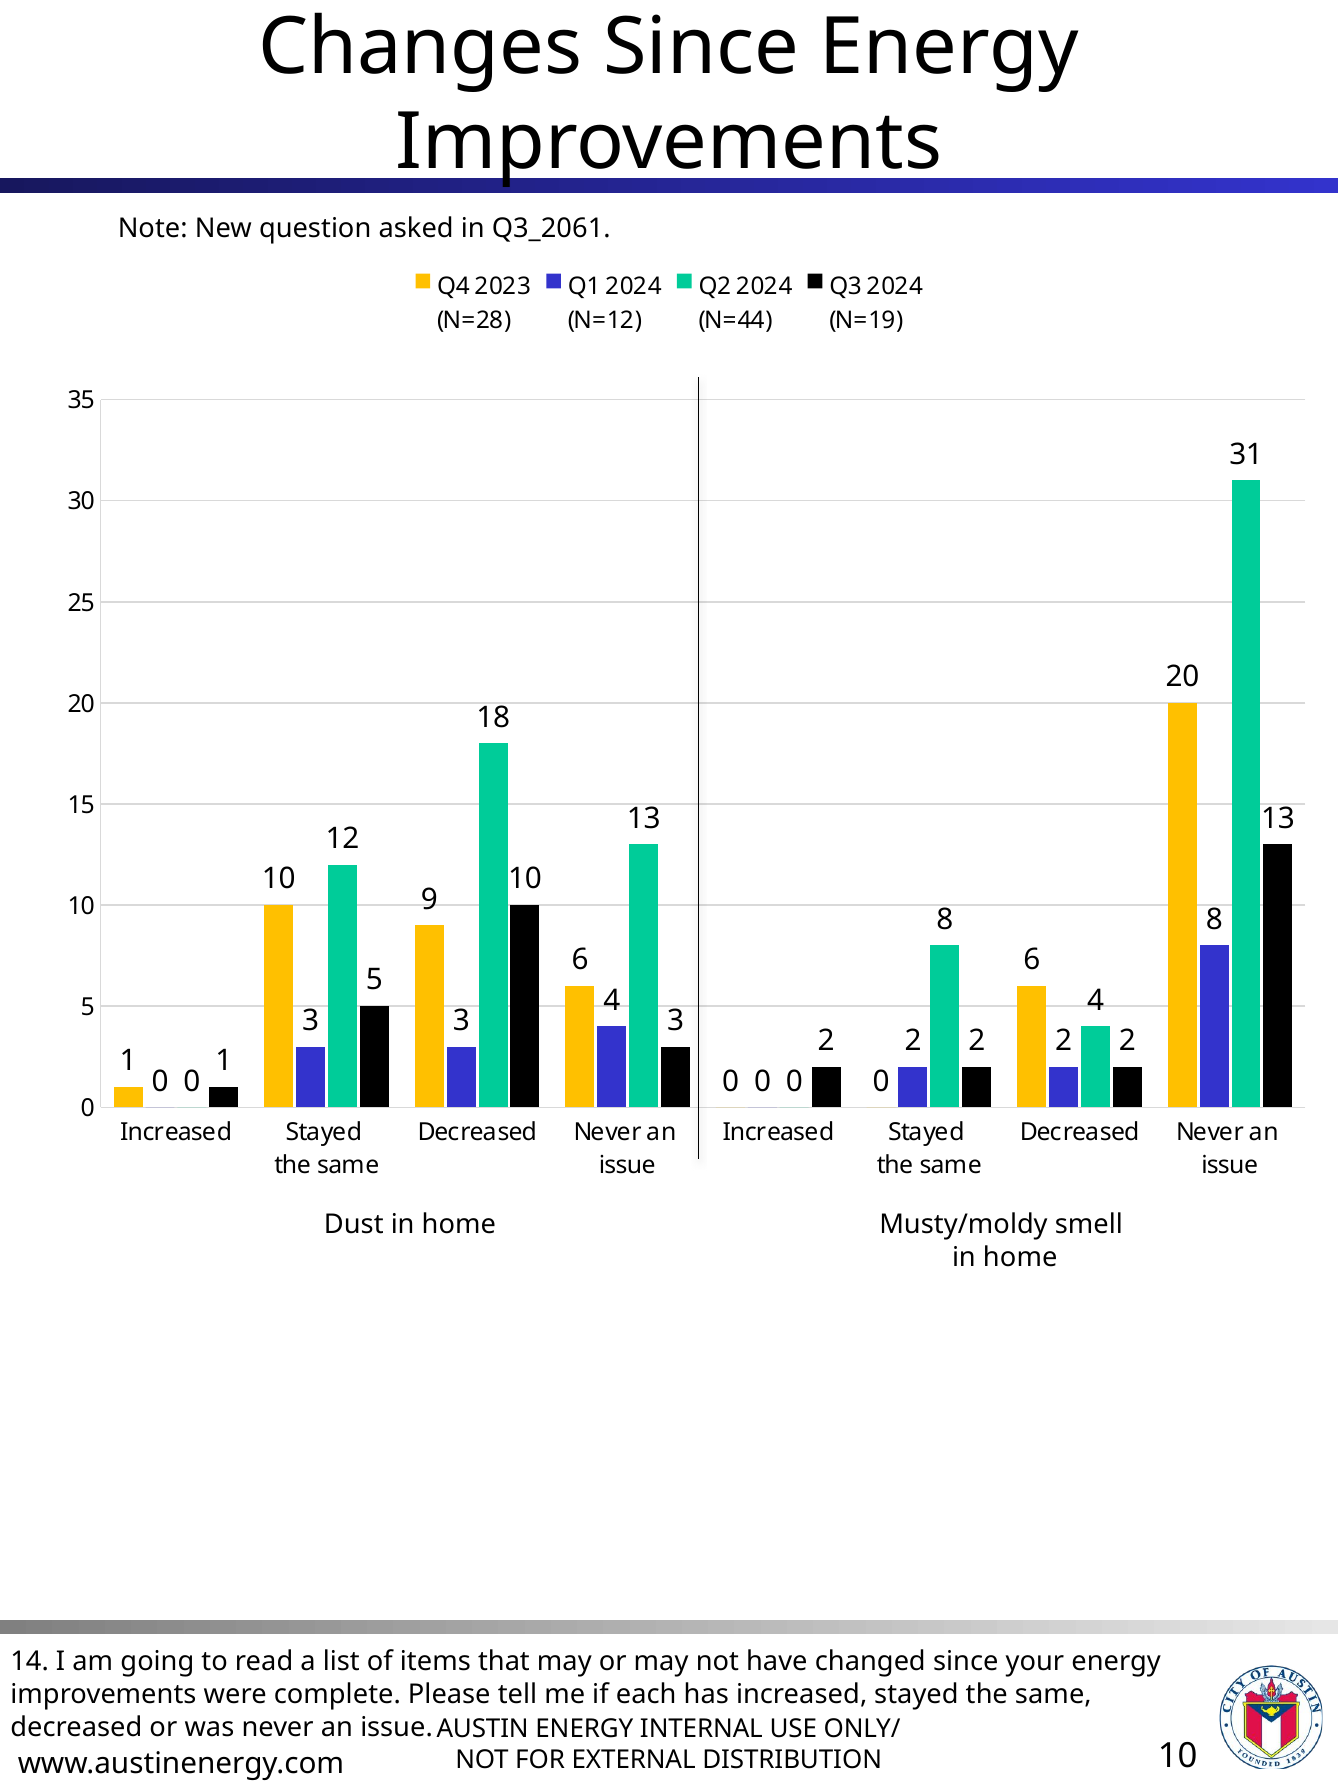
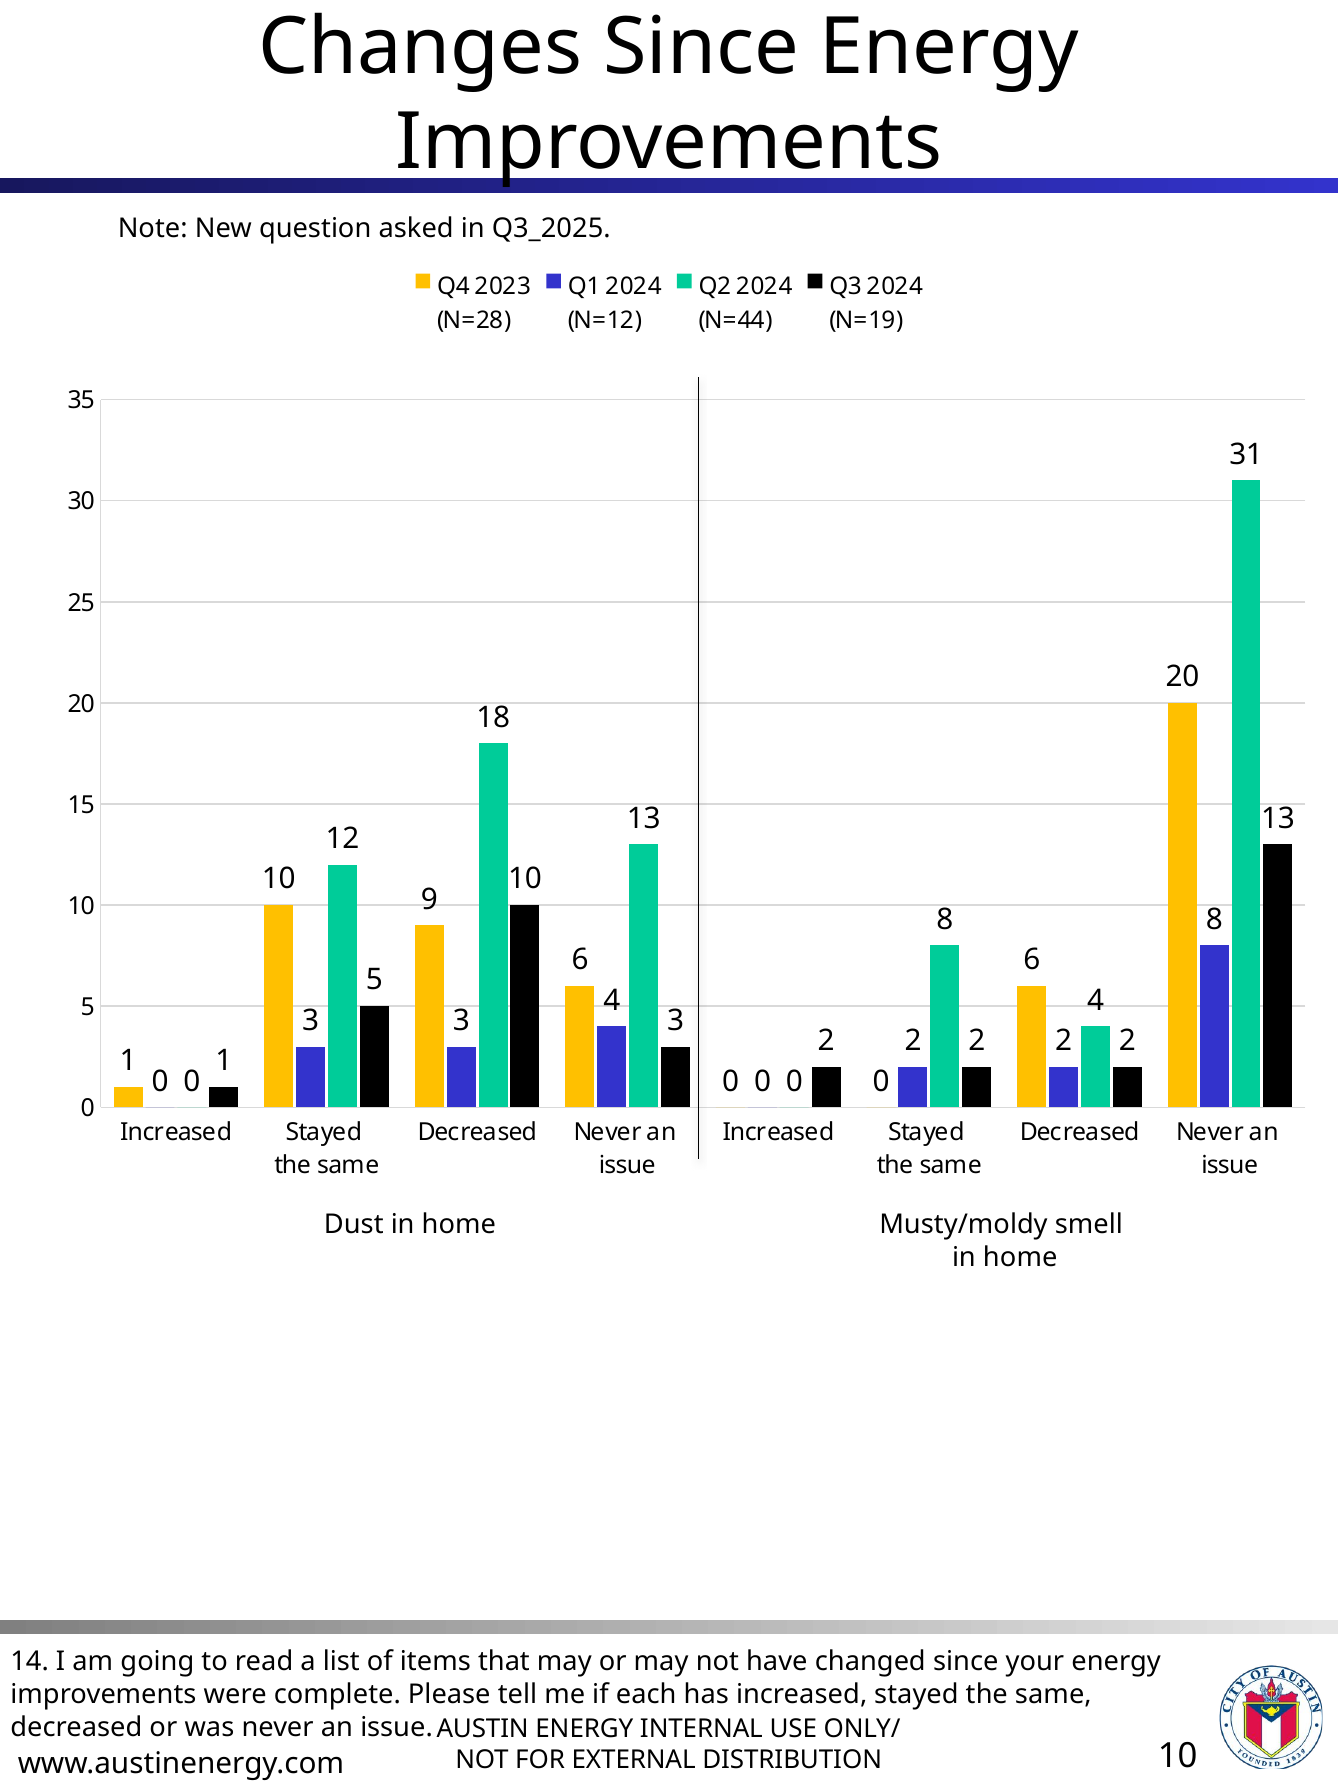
Q3_2061: Q3_2061 -> Q3_2025
